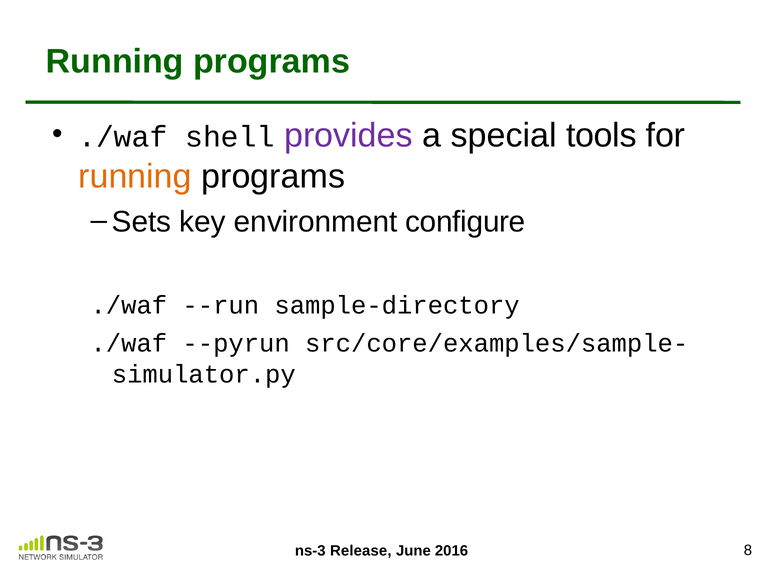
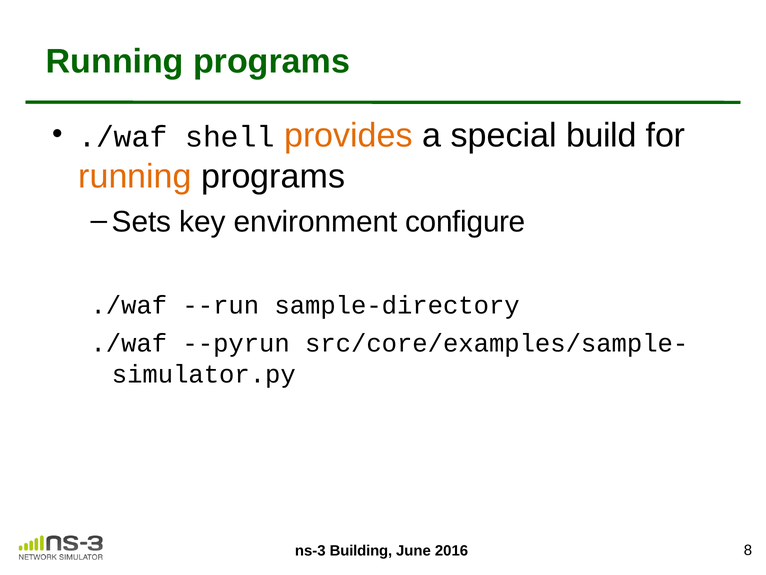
provides colour: purple -> orange
tools: tools -> build
Release: Release -> Building
